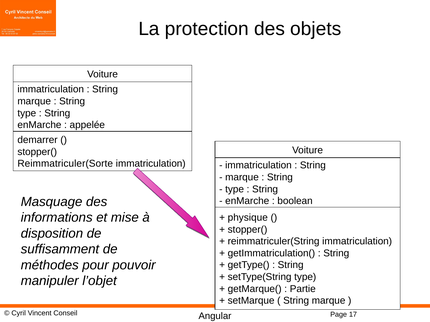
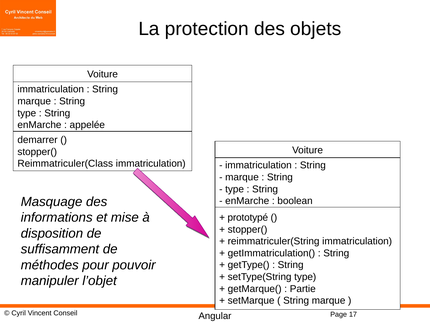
Reimmatriculer(Sorte: Reimmatriculer(Sorte -> Reimmatriculer(Class
physique: physique -> prototypé
